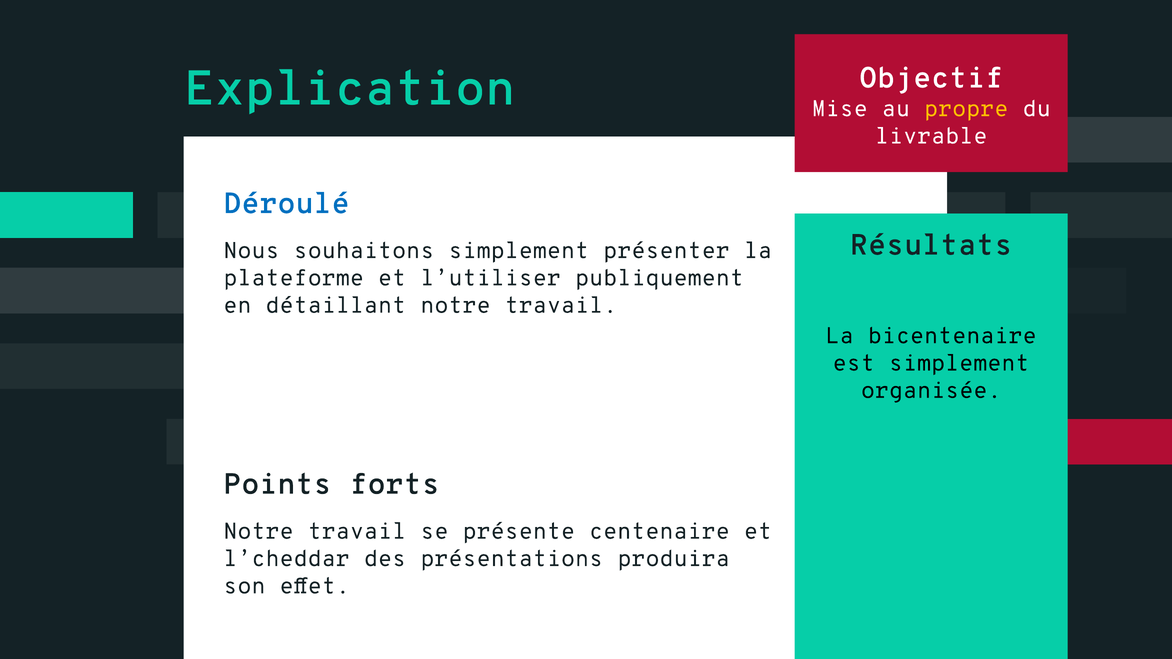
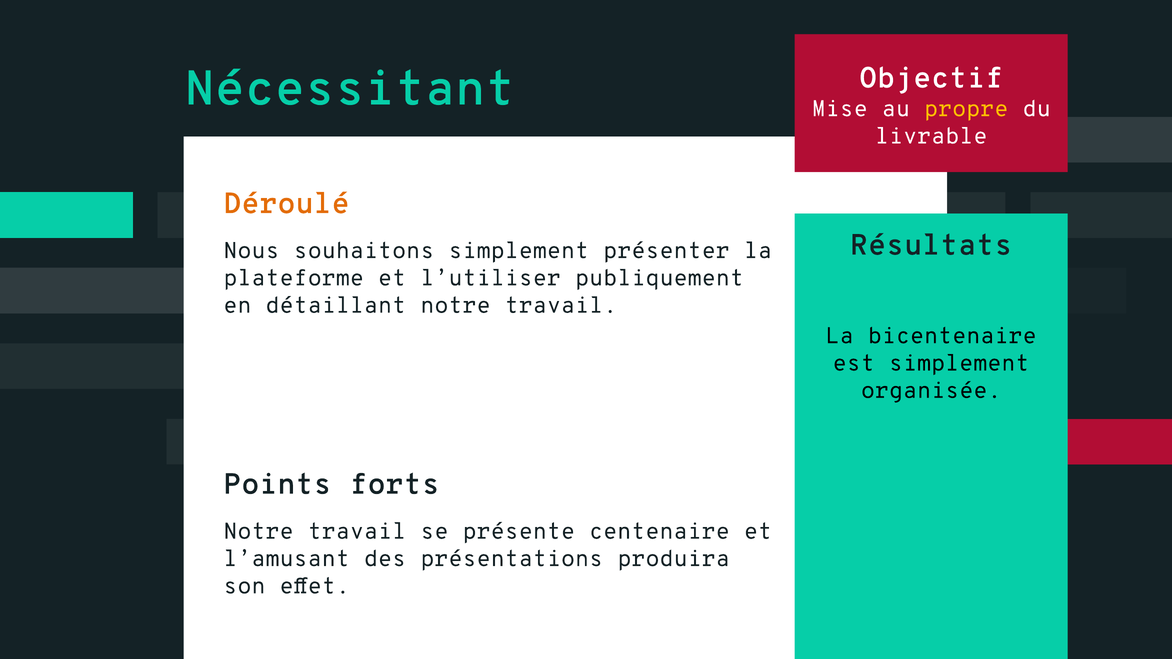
Explication: Explication -> Nécessitant
Déroulé colour: blue -> orange
l’cheddar: l’cheddar -> l’amusant
